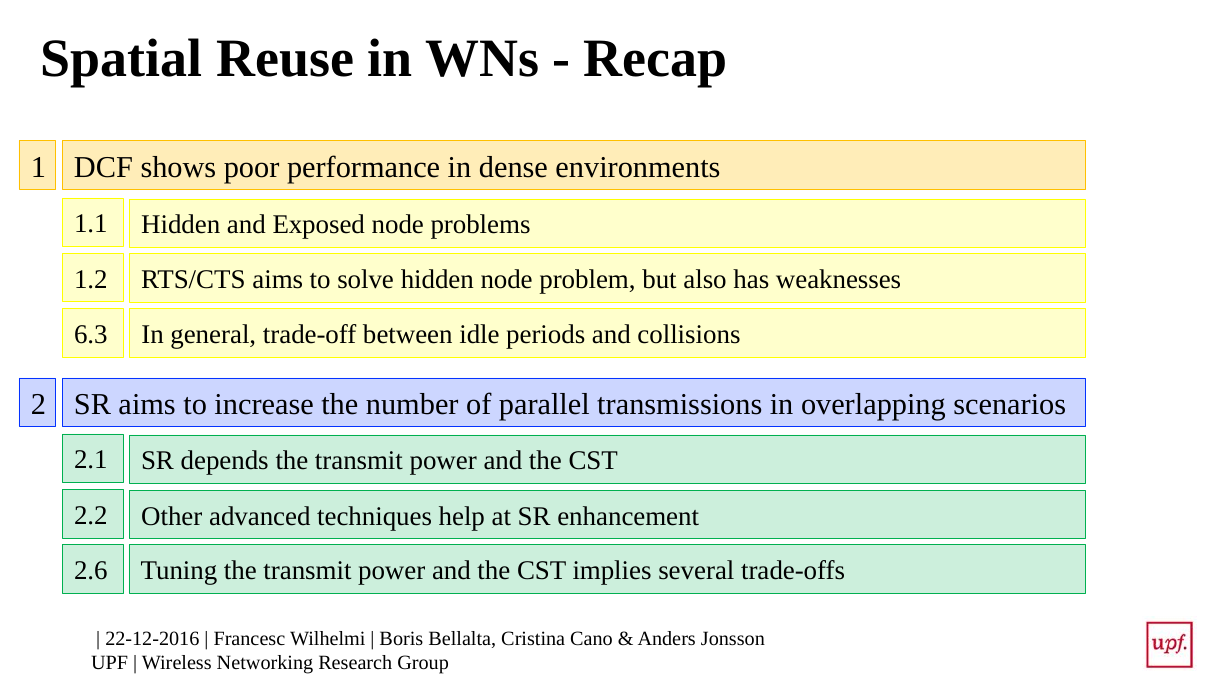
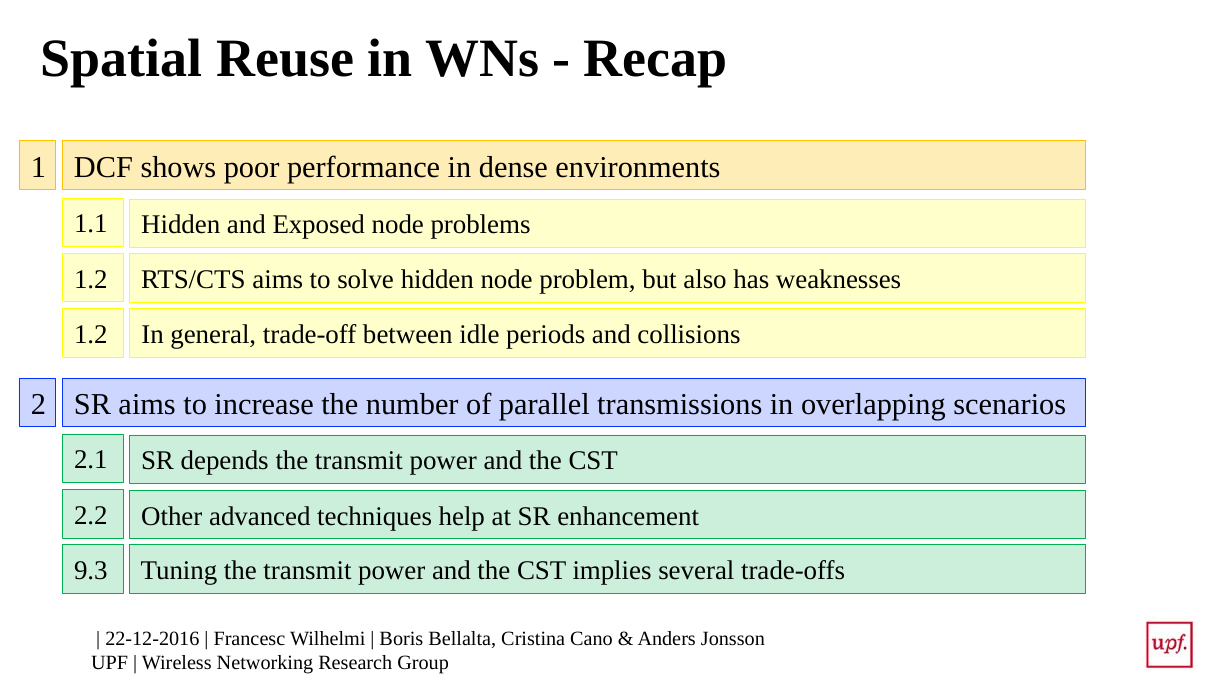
6.3 at (91, 334): 6.3 -> 1.2
2.6: 2.6 -> 9.3
